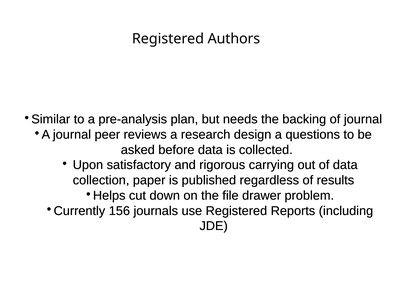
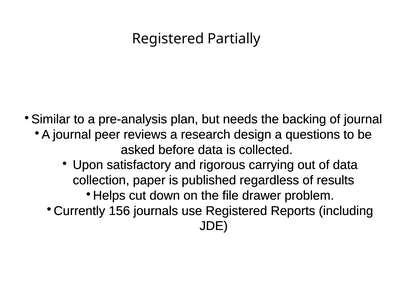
Authors: Authors -> Partially
